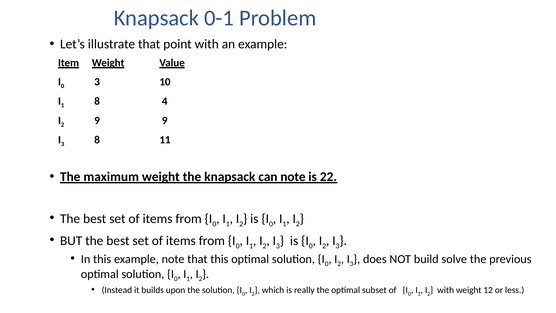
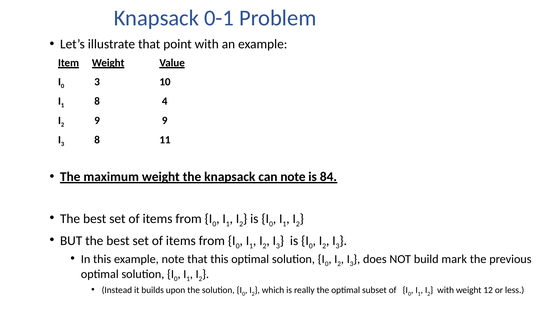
22: 22 -> 84
solve: solve -> mark
